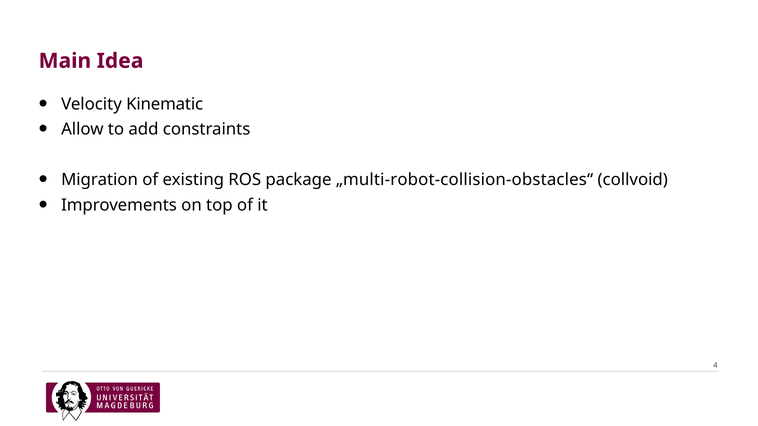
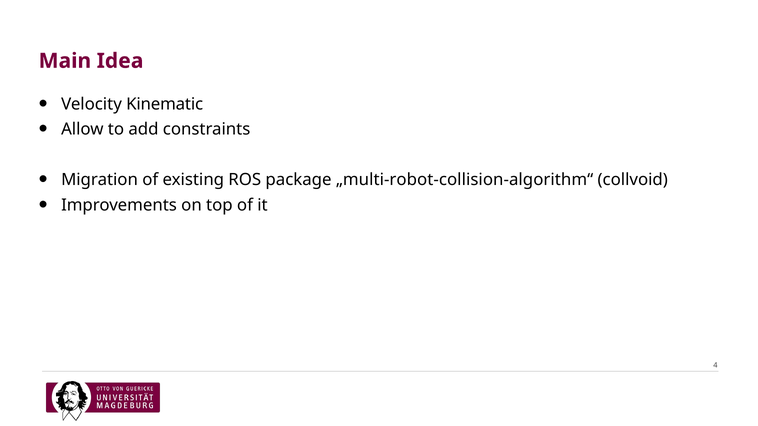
„multi-robot-collision-obstacles“: „multi-robot-collision-obstacles“ -> „multi-robot-collision-algorithm“
